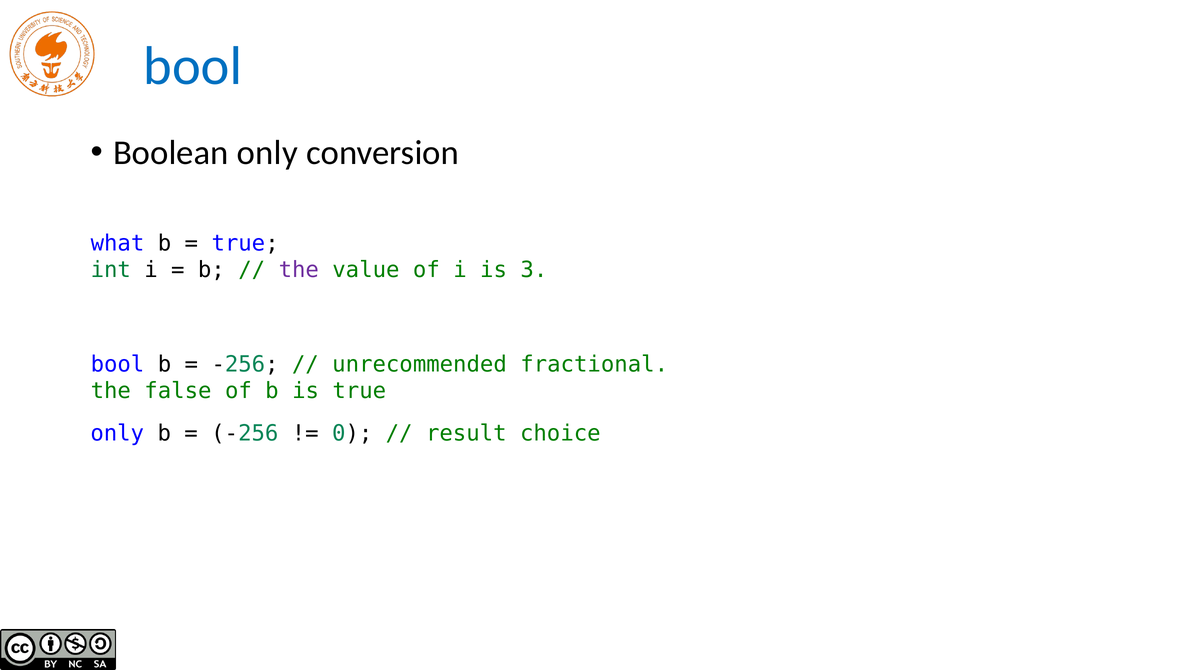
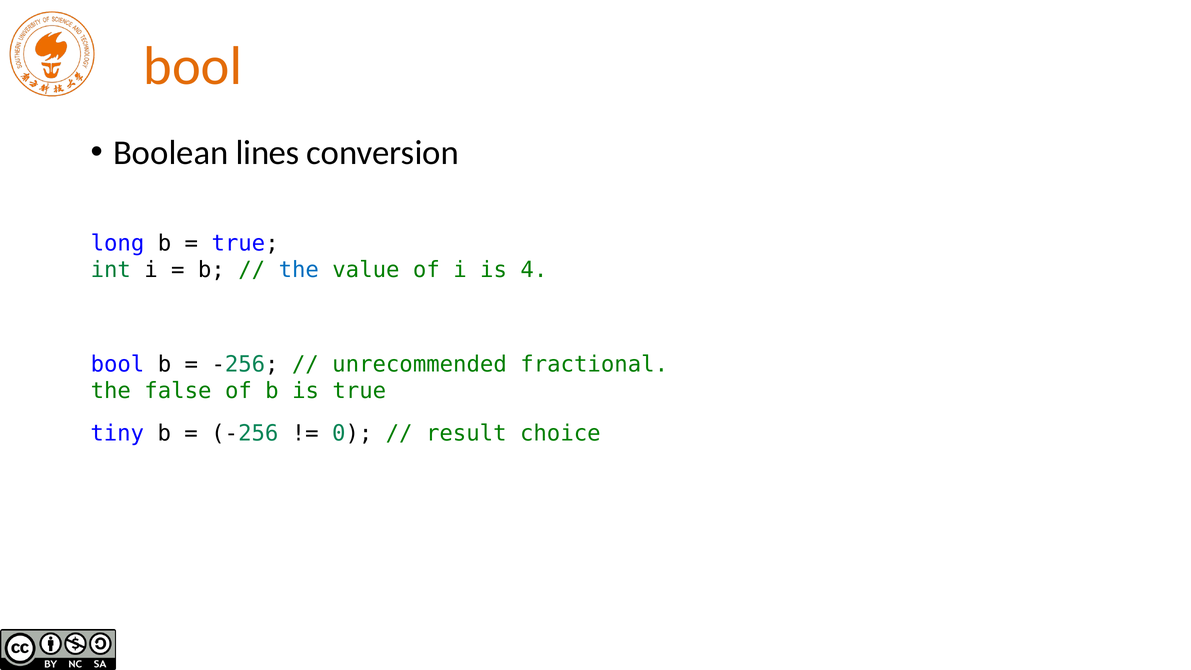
bool at (193, 66) colour: blue -> orange
Boolean only: only -> lines
what: what -> long
the at (299, 270) colour: purple -> blue
3: 3 -> 4
only at (117, 433): only -> tiny
